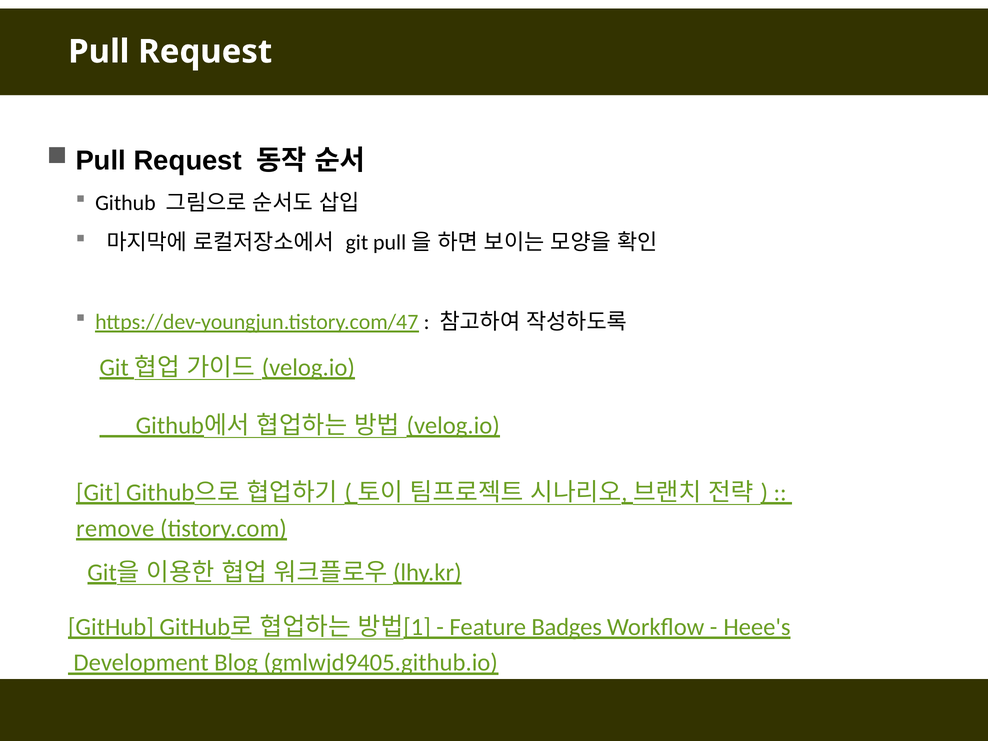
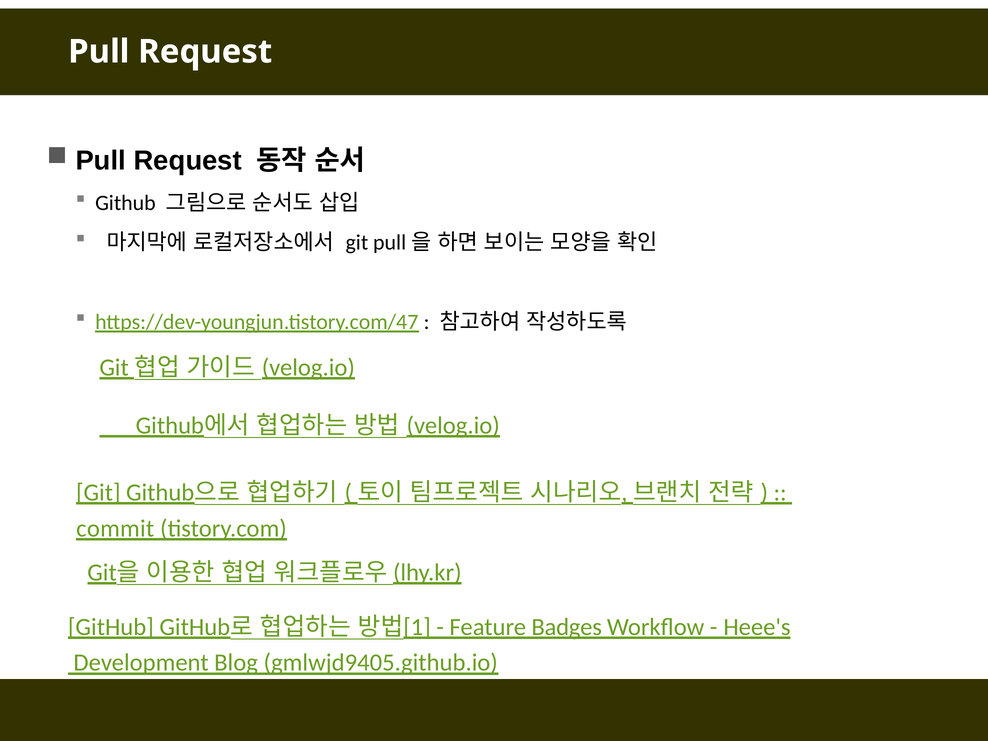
remove: remove -> commit
